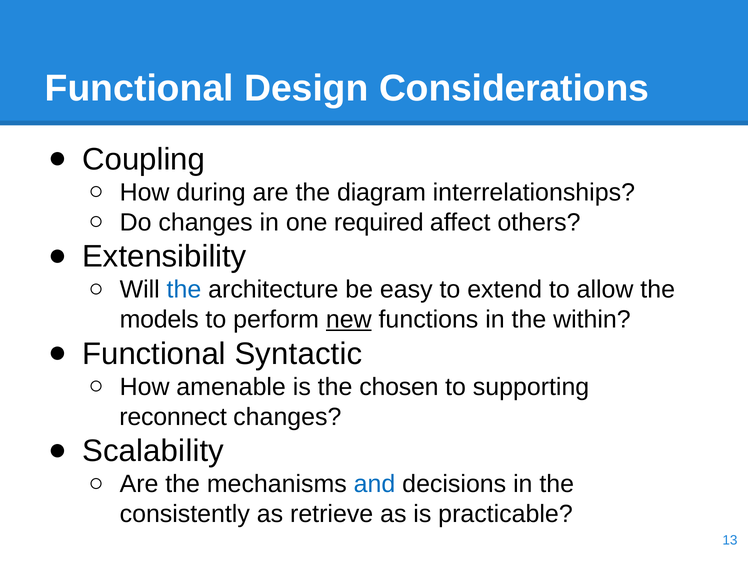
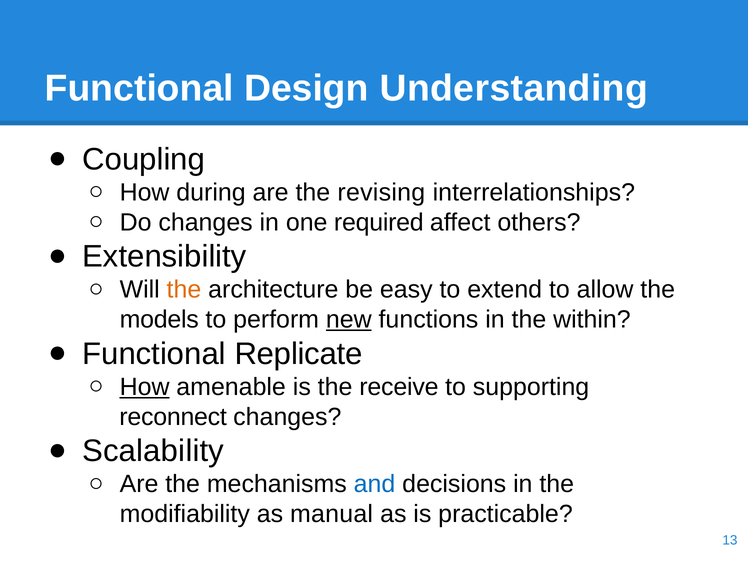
Considerations: Considerations -> Understanding
diagram: diagram -> revising
the at (184, 290) colour: blue -> orange
Syntactic: Syntactic -> Replicate
How at (145, 387) underline: none -> present
chosen: chosen -> receive
consistently: consistently -> modifiability
retrieve: retrieve -> manual
